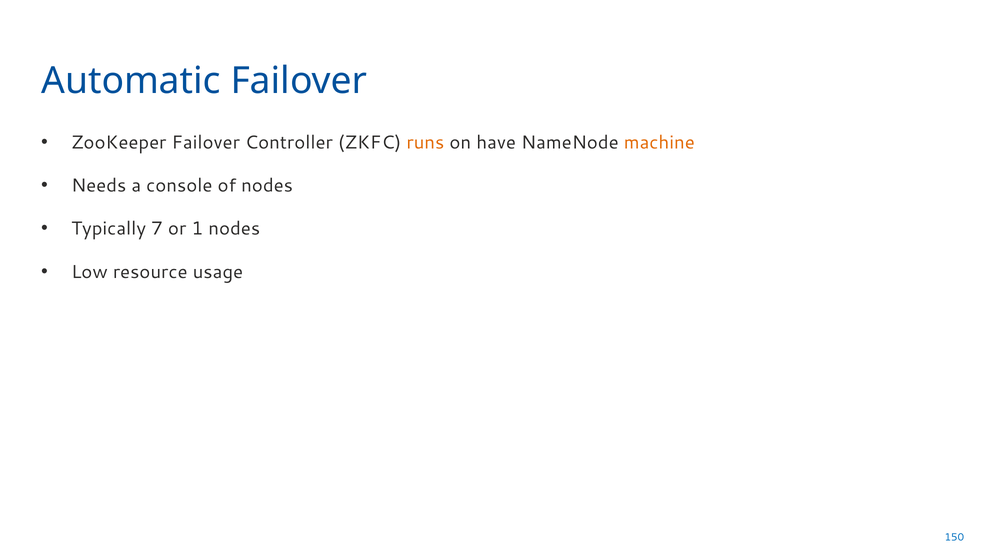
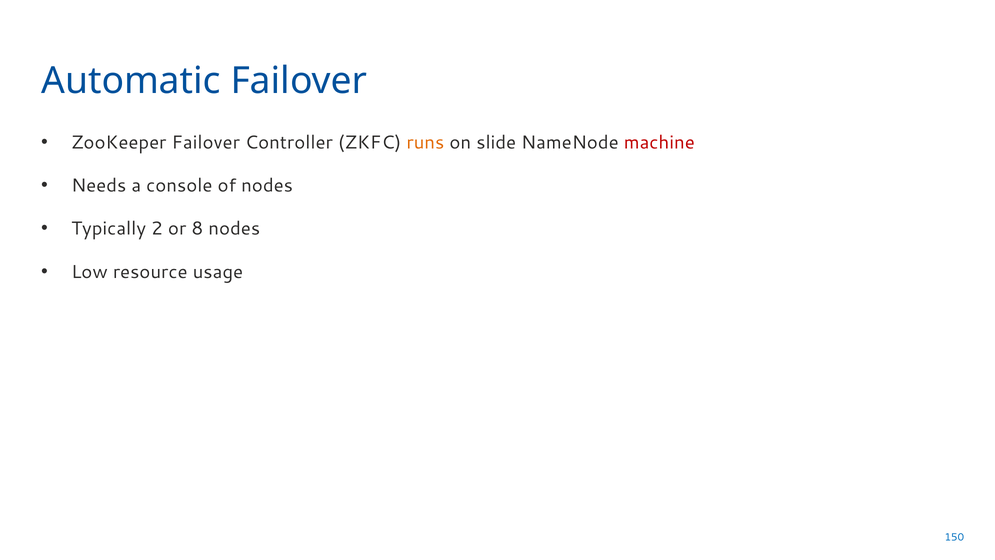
have: have -> slide
machine colour: orange -> red
7: 7 -> 2
1: 1 -> 8
